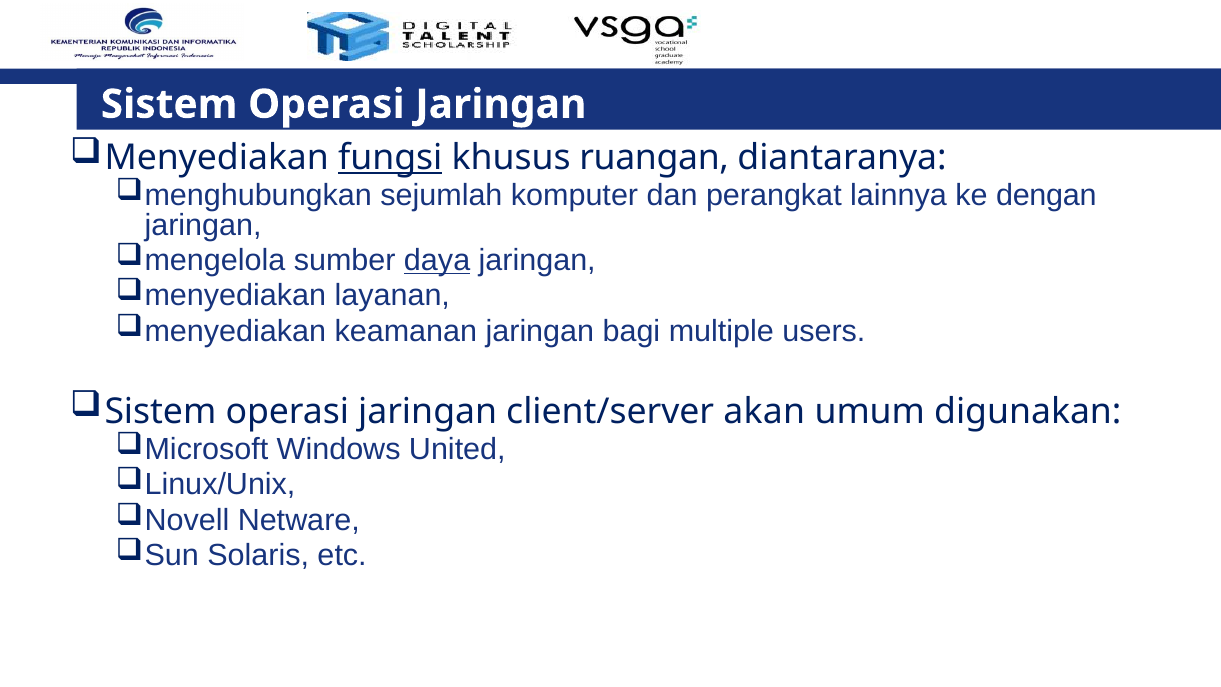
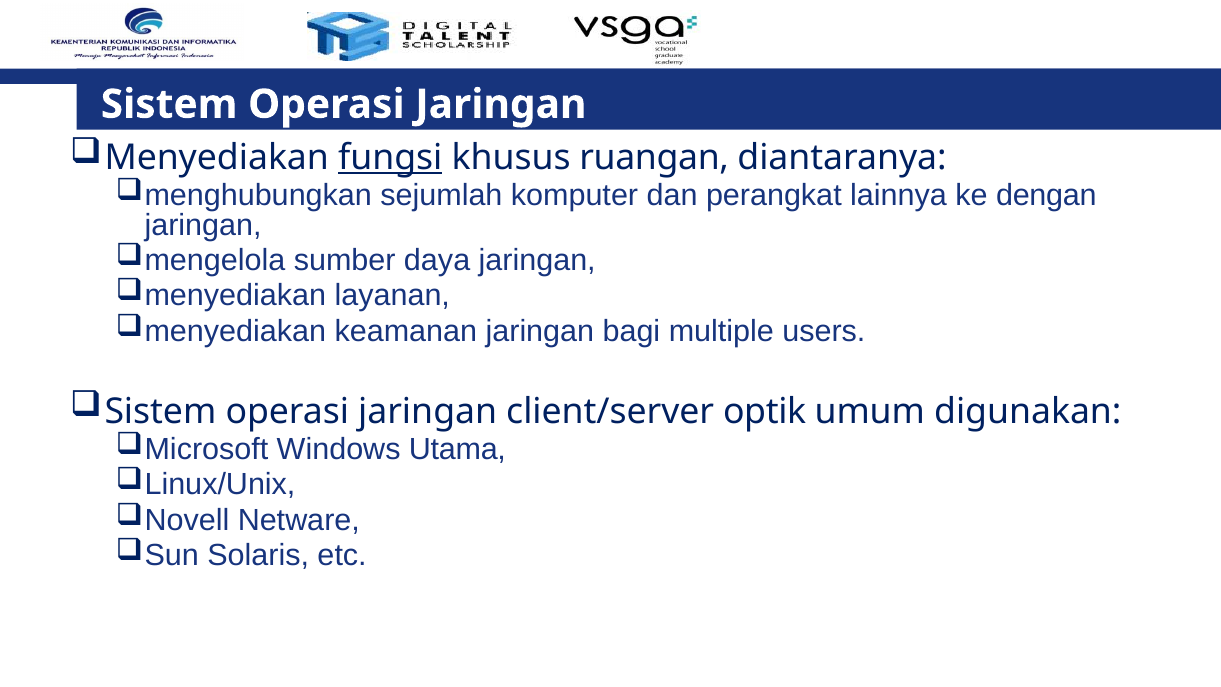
daya underline: present -> none
akan: akan -> optik
United: United -> Utama
